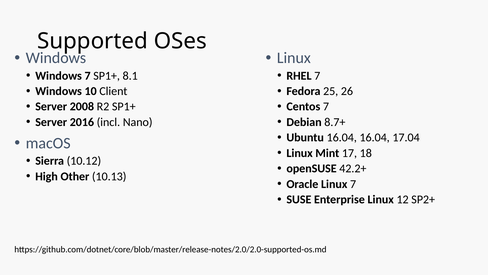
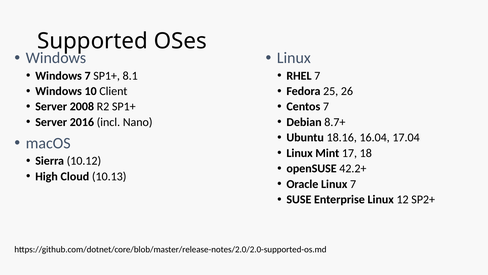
Ubuntu 16.04: 16.04 -> 18.16
Other: Other -> Cloud
